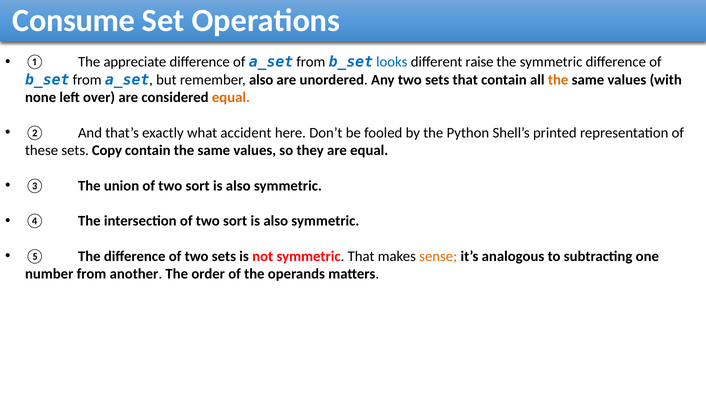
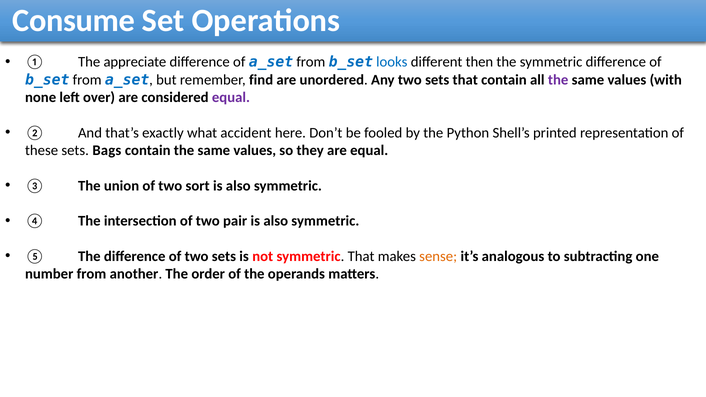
raise: raise -> then
remember also: also -> find
the at (558, 80) colour: orange -> purple
equal at (231, 97) colour: orange -> purple
Copy: Copy -> Bags
intersection of two sort: sort -> pair
